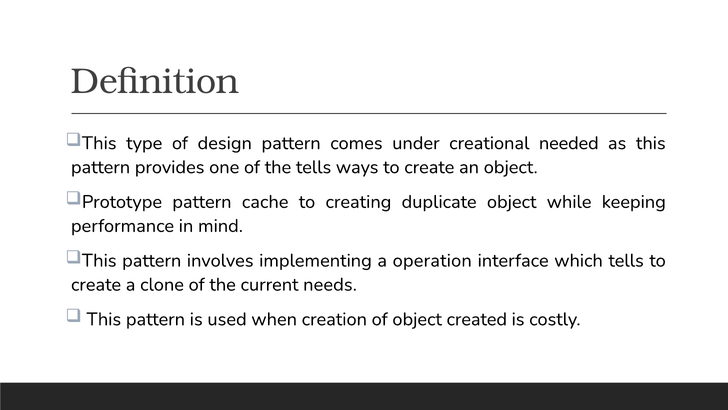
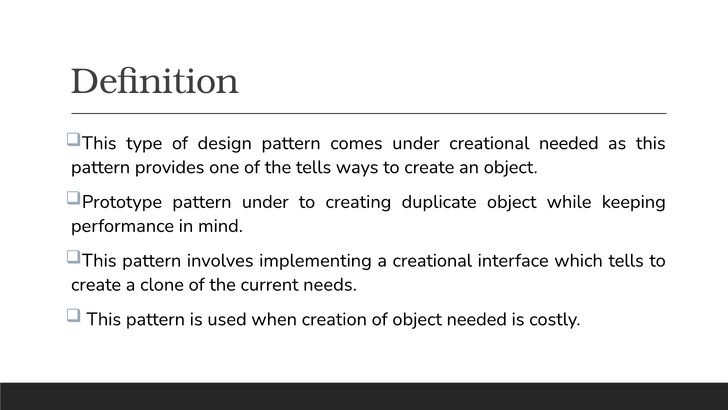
pattern cache: cache -> under
a operation: operation -> creational
object created: created -> needed
